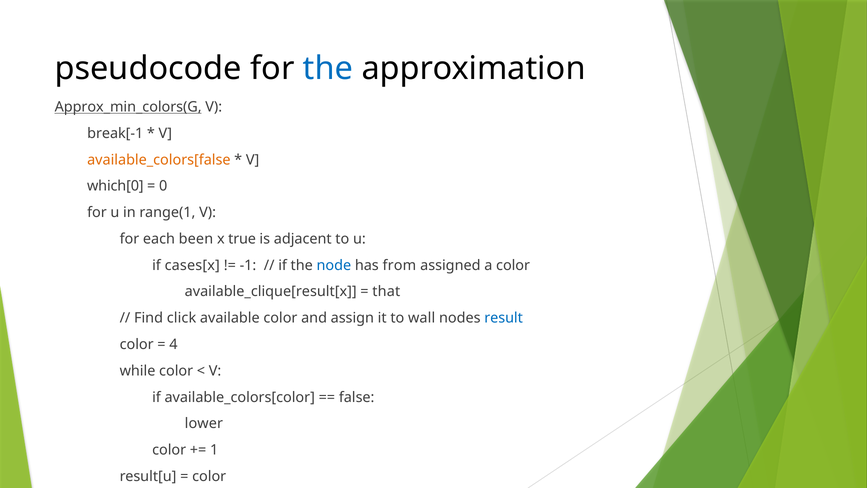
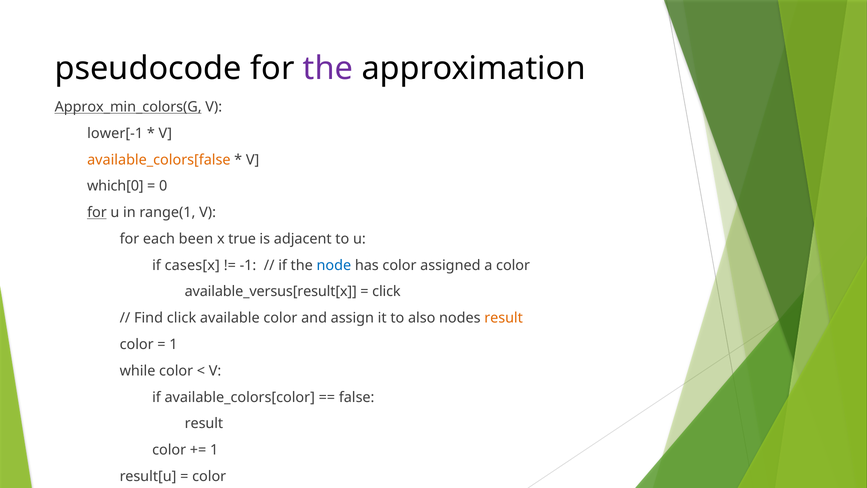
the at (328, 68) colour: blue -> purple
break[-1: break[-1 -> lower[-1
for at (97, 212) underline: none -> present
has from: from -> color
available_clique[result[x: available_clique[result[x -> available_versus[result[x
that at (386, 292): that -> click
wall: wall -> also
result at (504, 318) colour: blue -> orange
4 at (173, 344): 4 -> 1
lower at (204, 423): lower -> result
